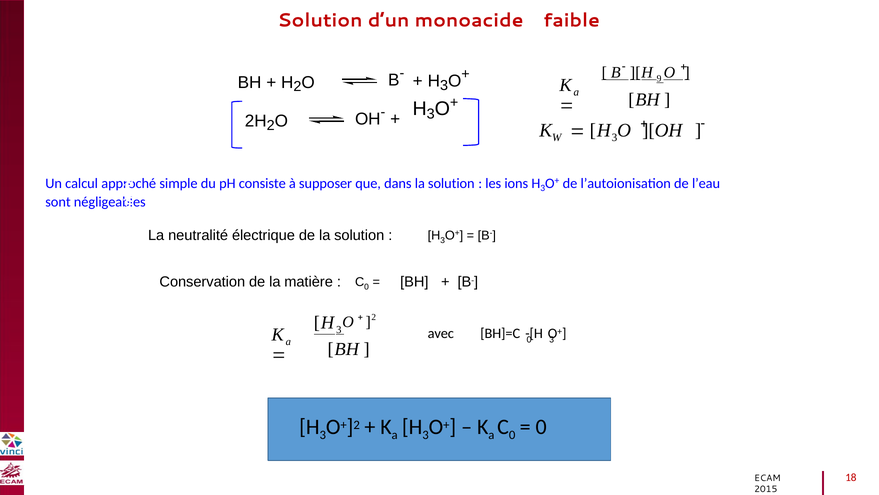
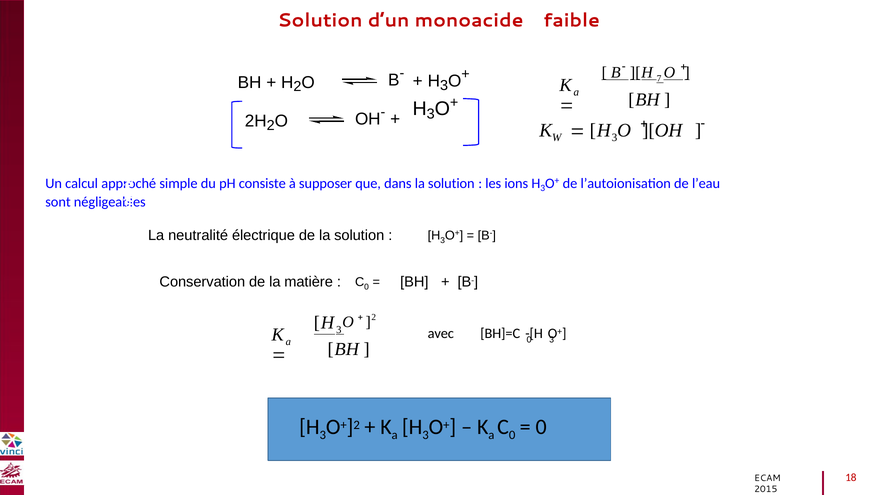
9: 9 -> 7
